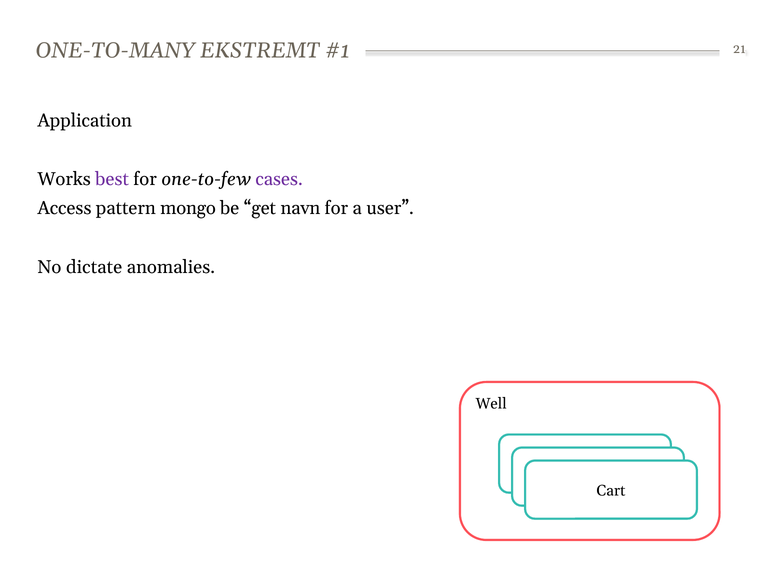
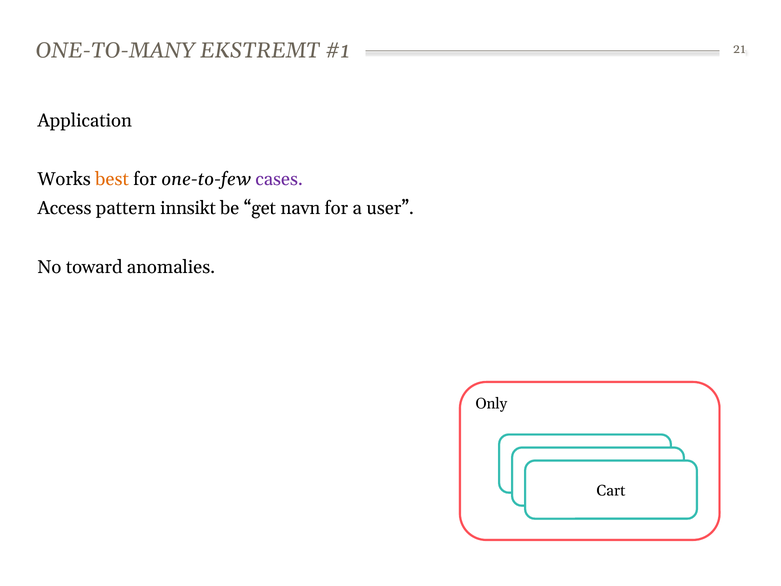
best colour: purple -> orange
mongo: mongo -> innsikt
dictate: dictate -> toward
Well: Well -> Only
